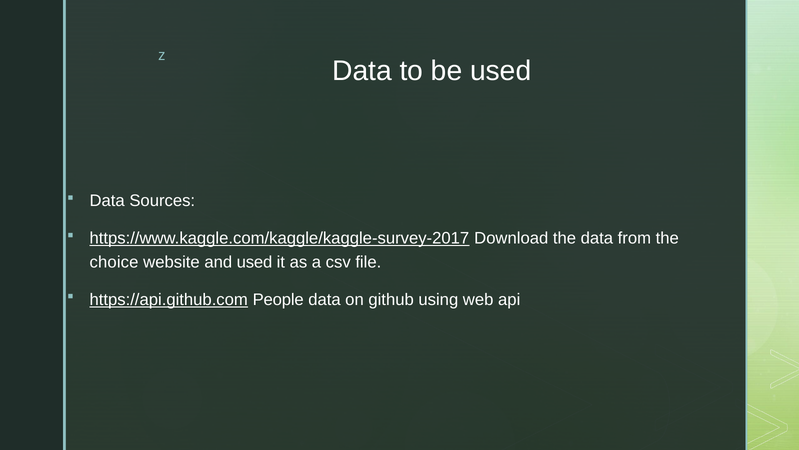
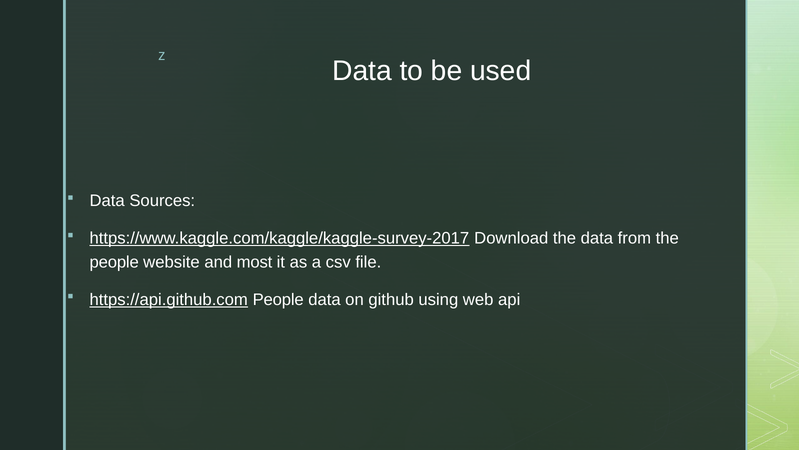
choice at (114, 262): choice -> people
and used: used -> most
